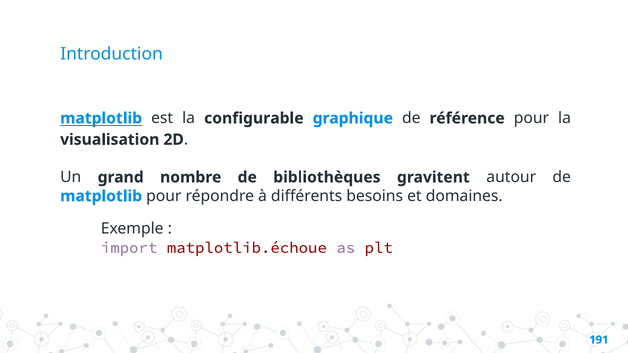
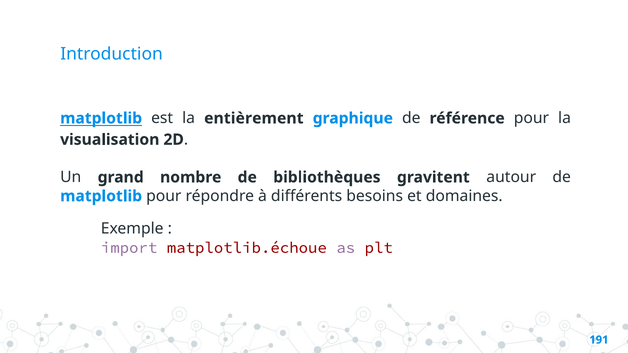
configurable: configurable -> entièrement
